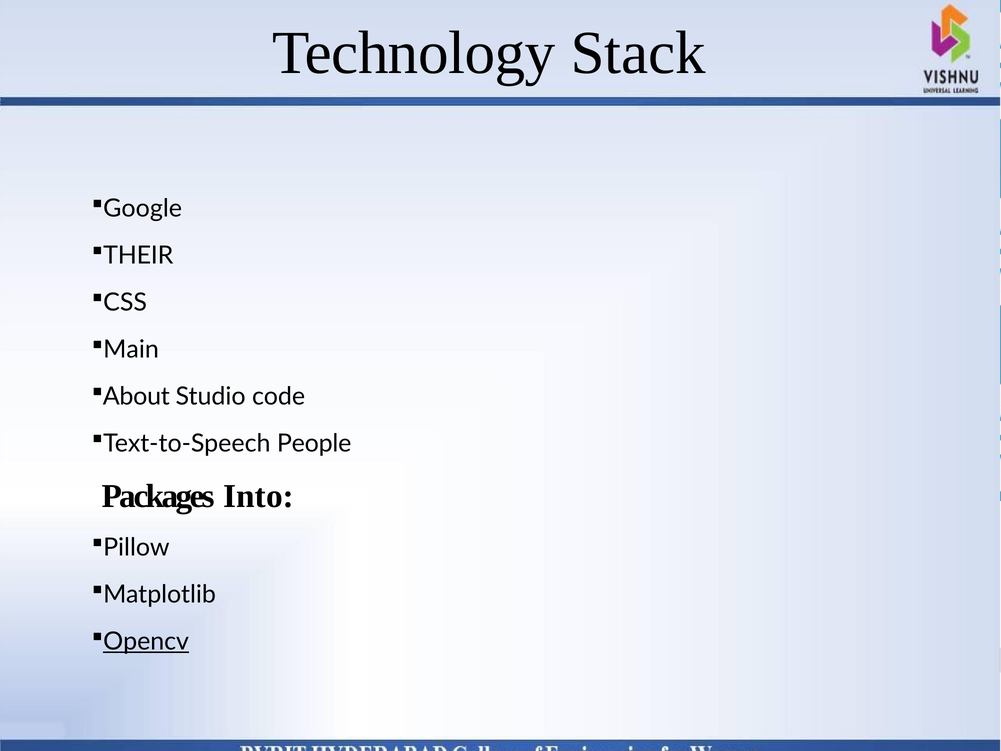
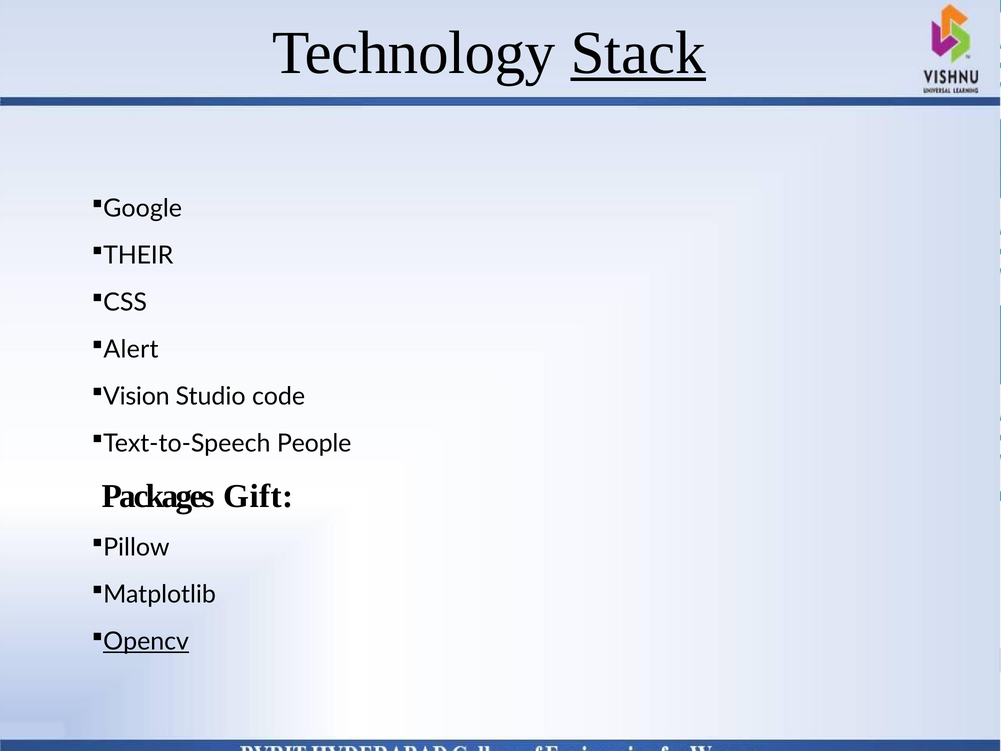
Stack underline: none -> present
Main: Main -> Alert
About: About -> Vision
Into: Into -> Gift
